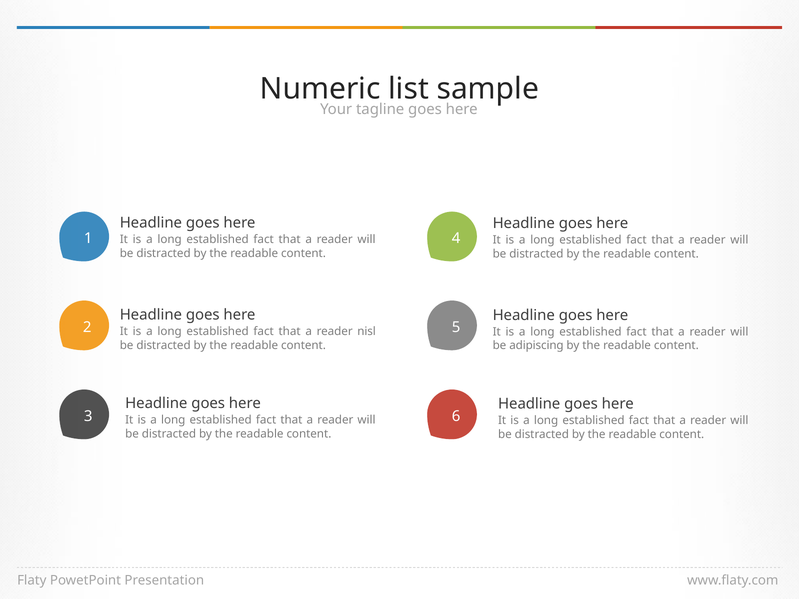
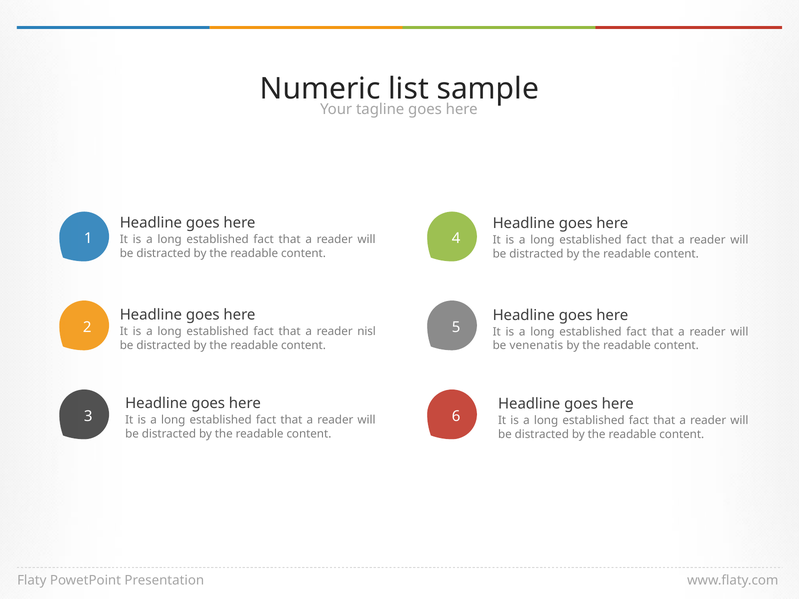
adipiscing: adipiscing -> venenatis
